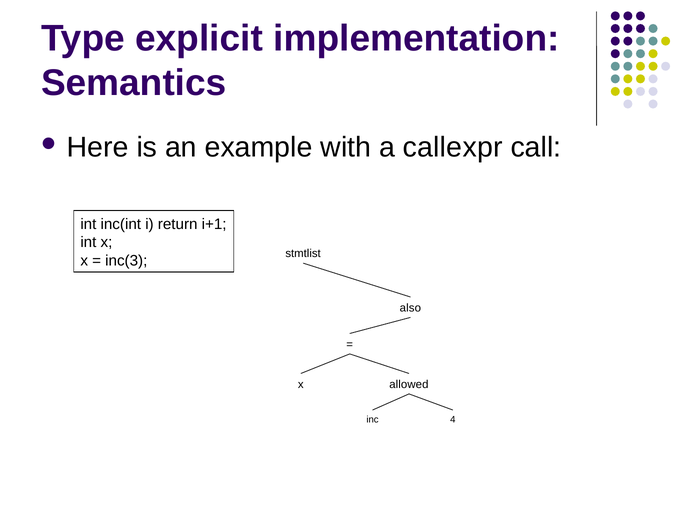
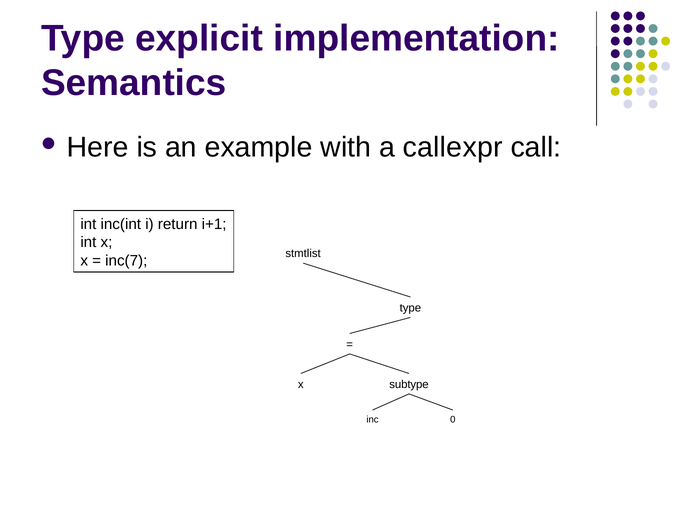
inc(3: inc(3 -> inc(7
also at (410, 308): also -> type
allowed: allowed -> subtype
4: 4 -> 0
